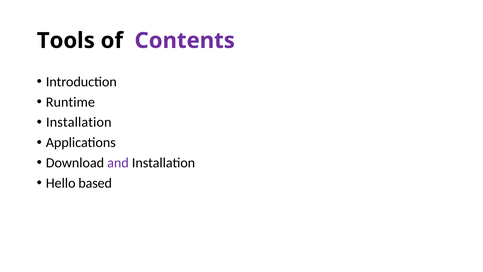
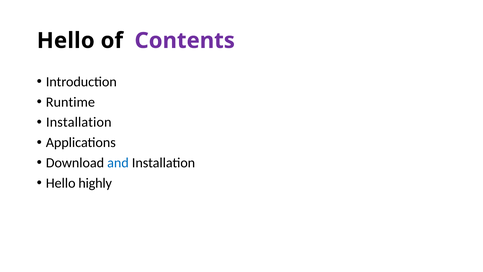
Tools at (66, 41): Tools -> Hello
and colour: purple -> blue
based: based -> highly
